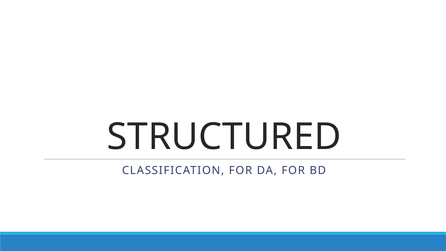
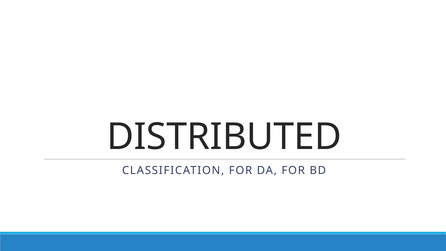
STRUCTURED: STRUCTURED -> DISTRIBUTED
